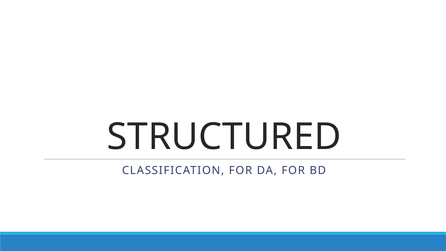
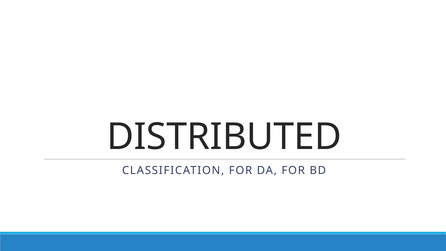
STRUCTURED: STRUCTURED -> DISTRIBUTED
